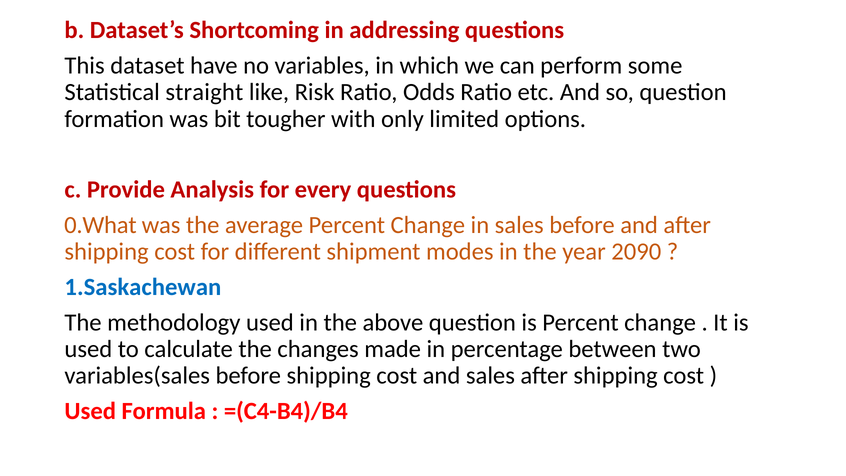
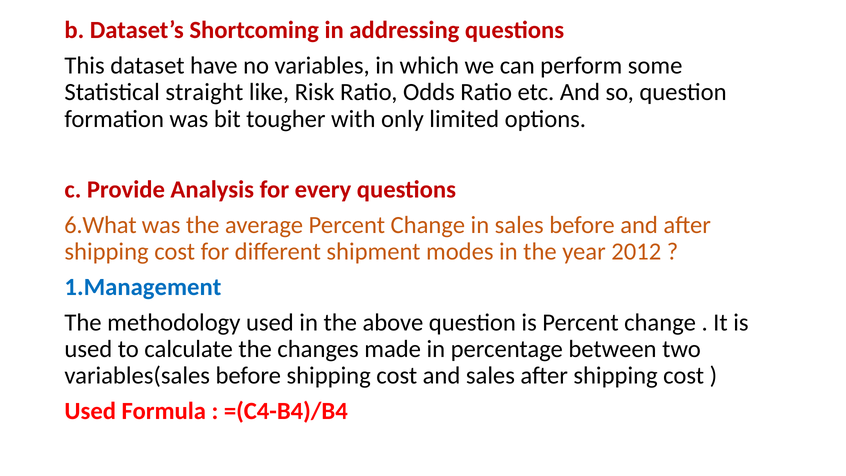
0.What: 0.What -> 6.What
2090: 2090 -> 2012
1.Saskachewan: 1.Saskachewan -> 1.Management
